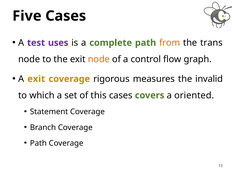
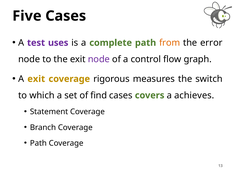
trans: trans -> error
node at (99, 59) colour: orange -> purple
invalid: invalid -> switch
this: this -> find
oriented: oriented -> achieves
